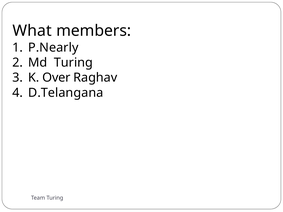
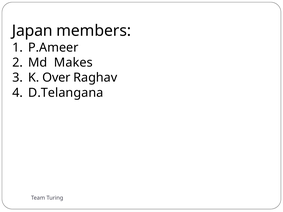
What: What -> Japan
P.Nearly: P.Nearly -> P.Ameer
Md Turing: Turing -> Makes
